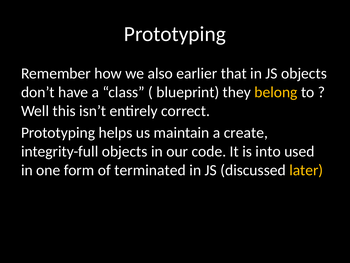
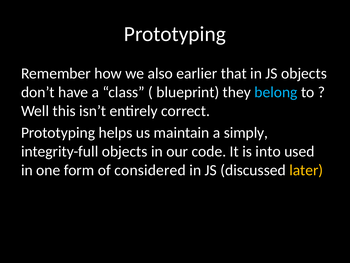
belong colour: yellow -> light blue
create: create -> simply
terminated: terminated -> considered
